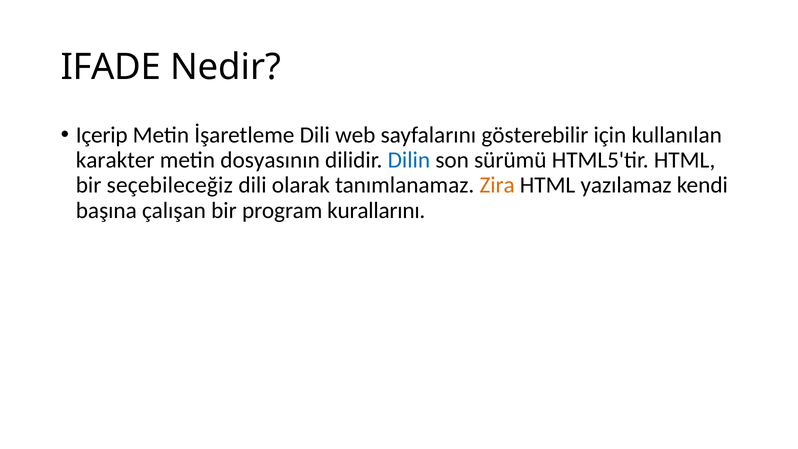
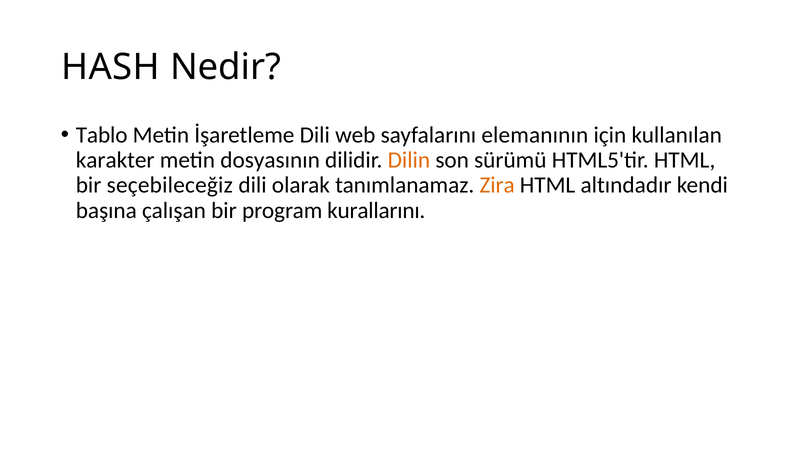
IFADE: IFADE -> HASH
Içerip: Içerip -> Tablo
gösterebilir: gösterebilir -> elemanının
Dilin colour: blue -> orange
yazılamaz: yazılamaz -> altındadır
